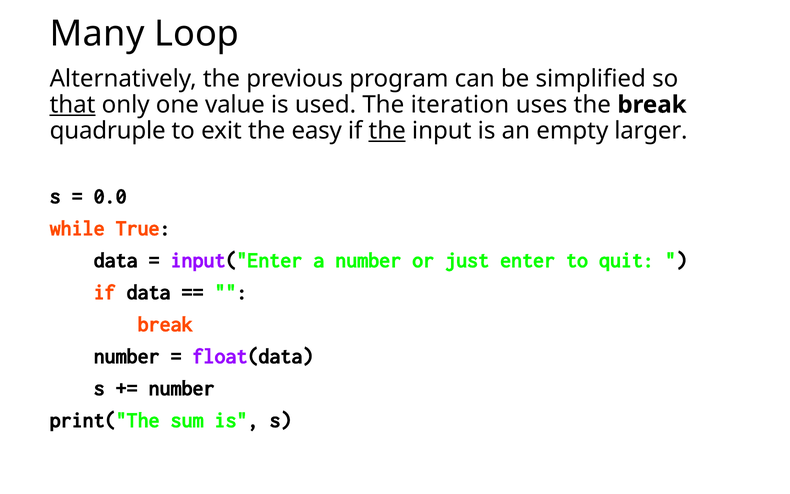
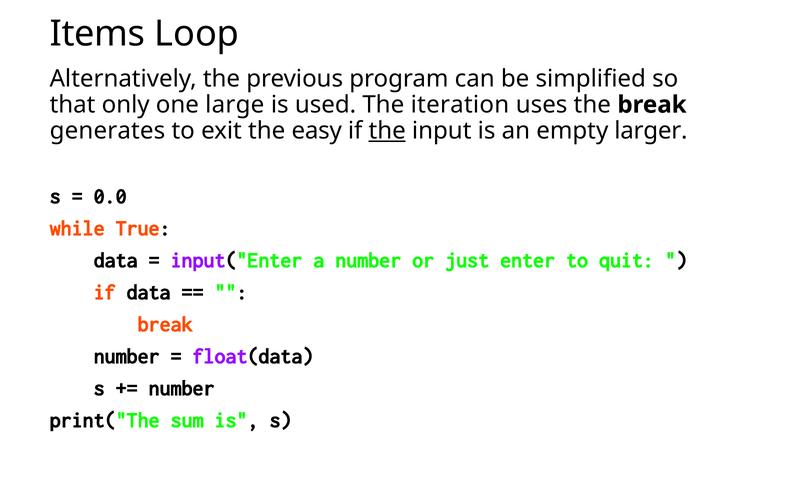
Many: Many -> Items
that underline: present -> none
value: value -> large
quadruple: quadruple -> generates
